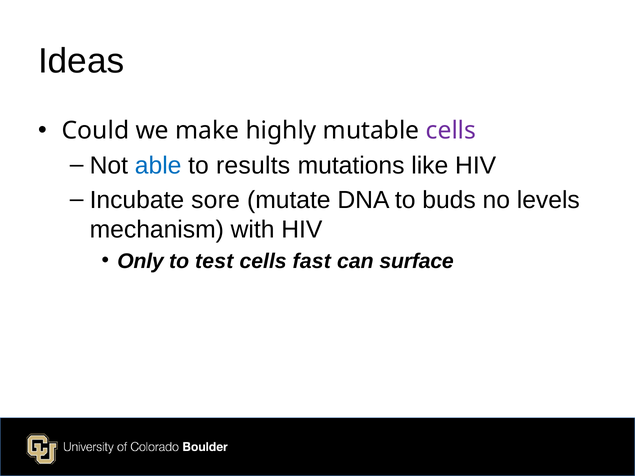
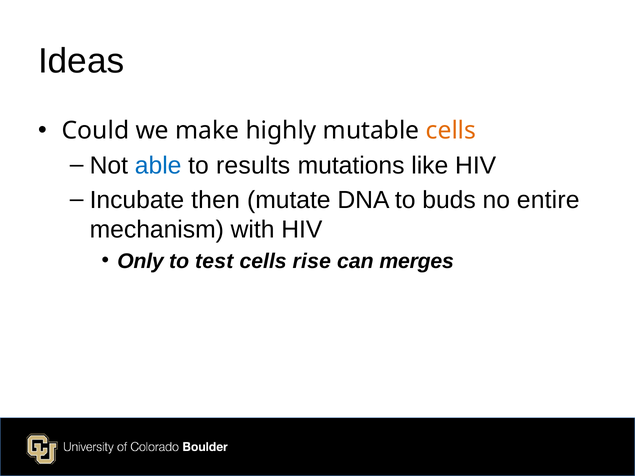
cells at (451, 131) colour: purple -> orange
sore: sore -> then
levels: levels -> entire
fast: fast -> rise
surface: surface -> merges
